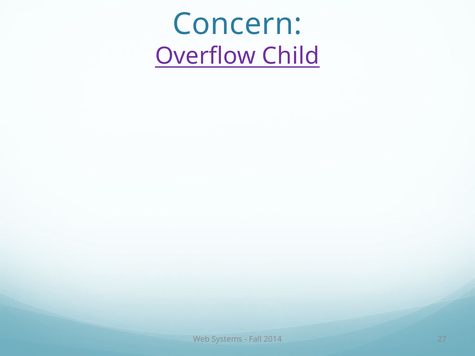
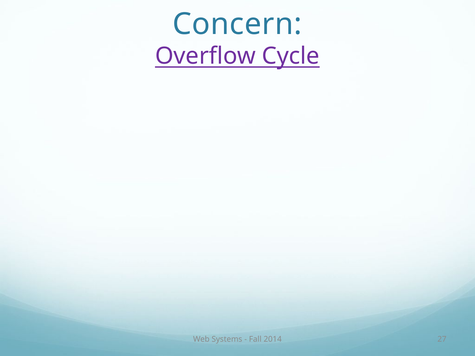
Child: Child -> Cycle
